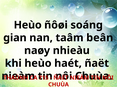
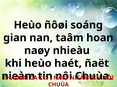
beân: beân -> hoan
